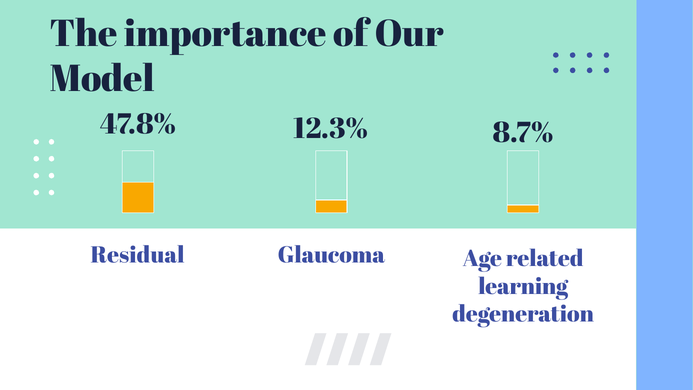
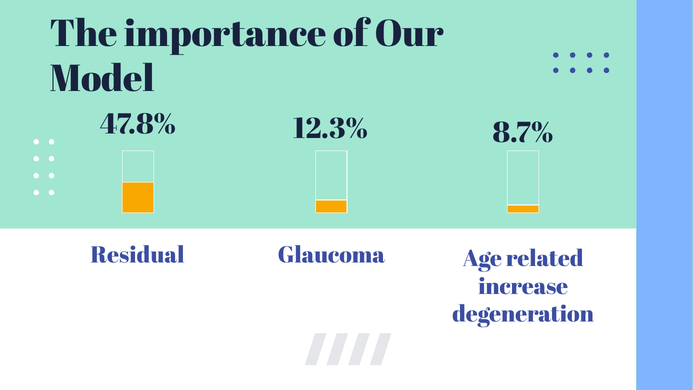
learning: learning -> increase
